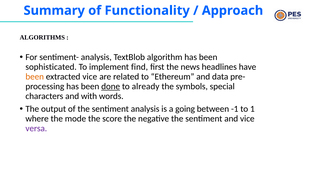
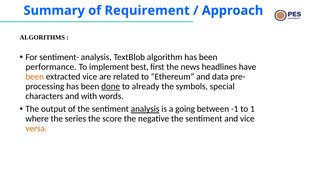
Functionality: Functionality -> Requirement
sophisticated: sophisticated -> performance
find: find -> best
analysis at (145, 109) underline: none -> present
mode: mode -> series
versa colour: purple -> orange
